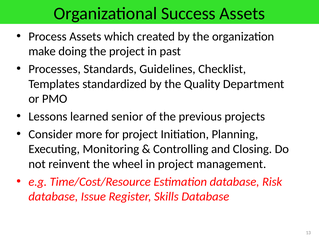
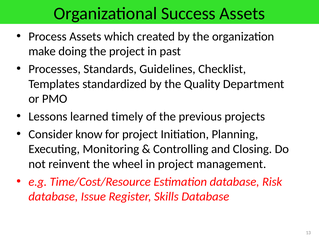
senior: senior -> timely
more: more -> know
